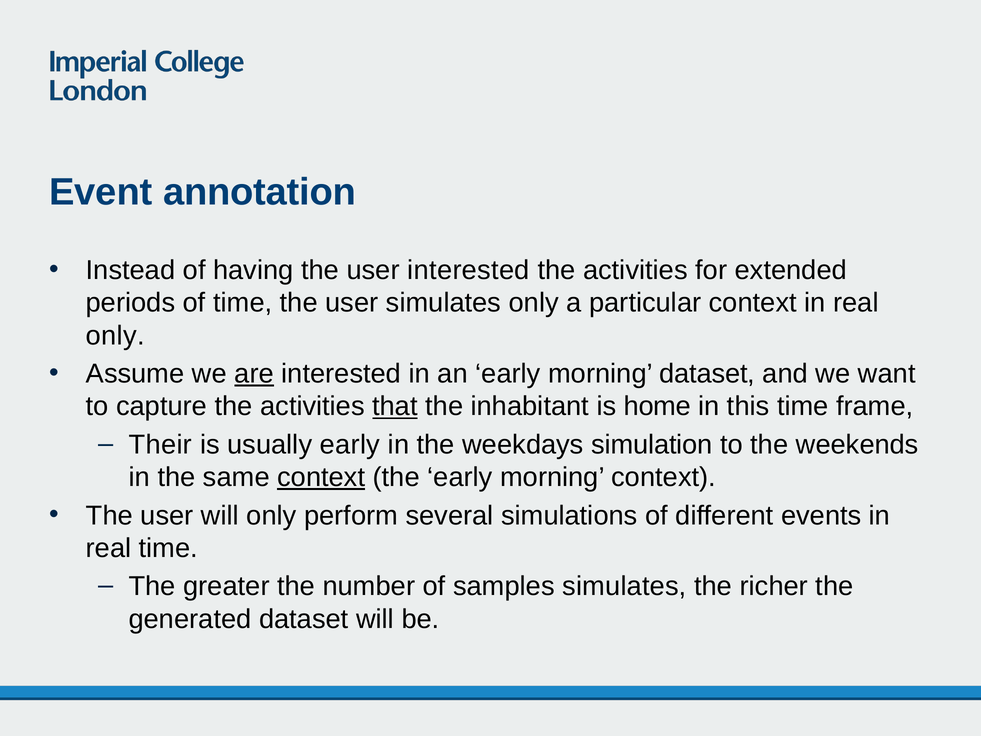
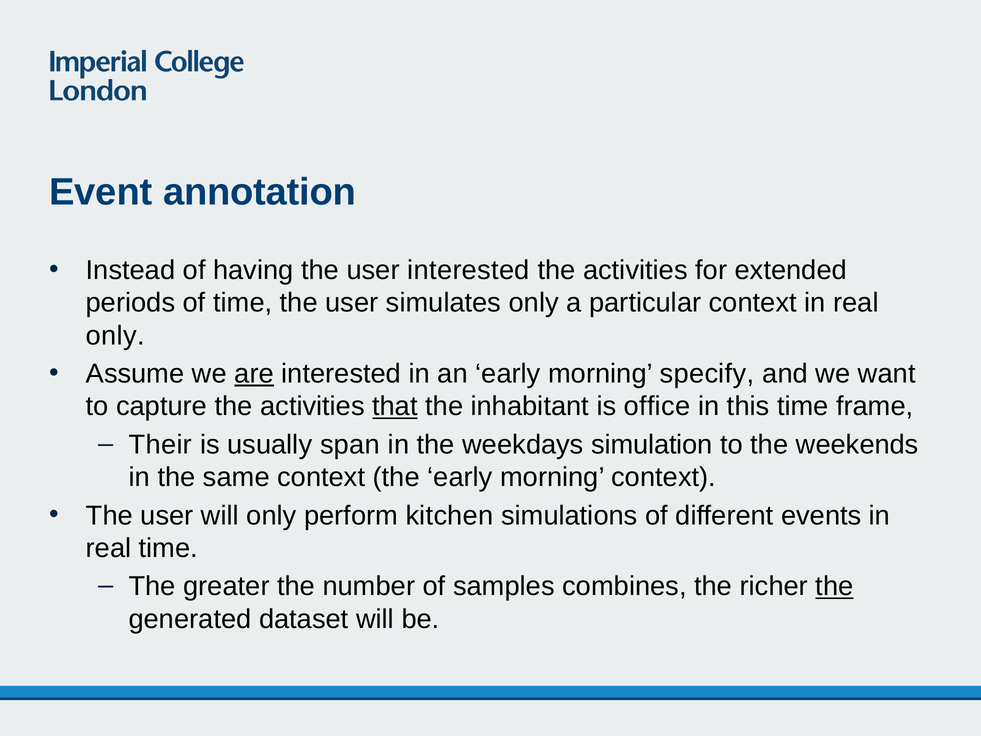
morning dataset: dataset -> specify
home: home -> office
usually early: early -> span
context at (321, 477) underline: present -> none
several: several -> kitchen
samples simulates: simulates -> combines
the at (834, 586) underline: none -> present
